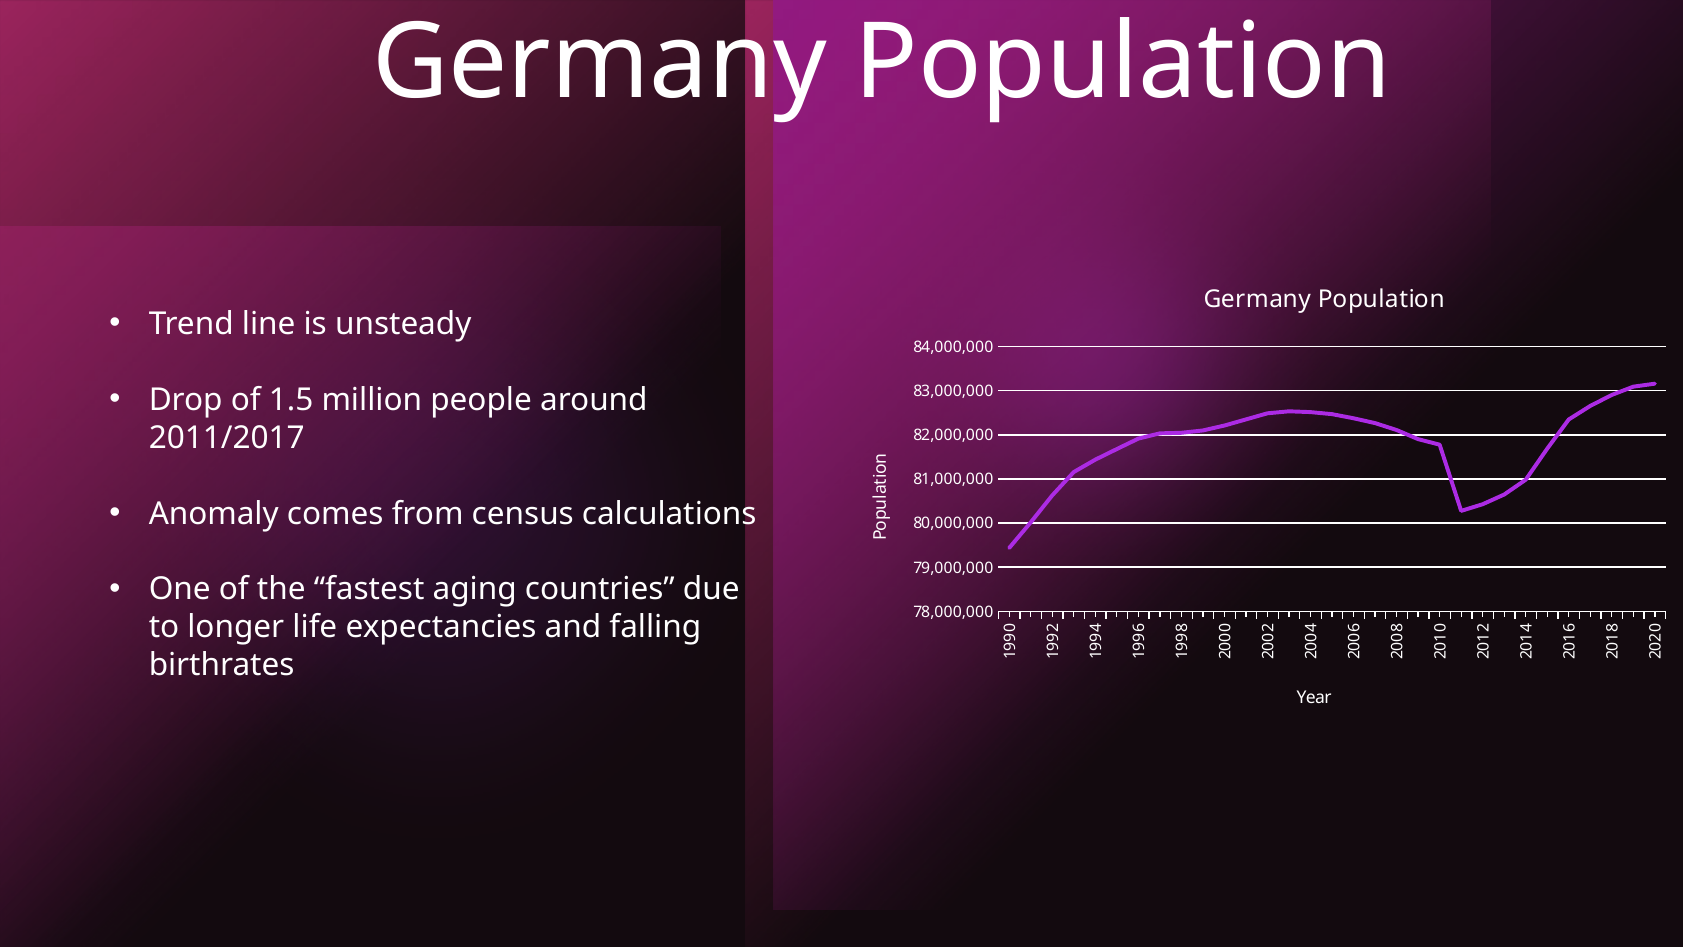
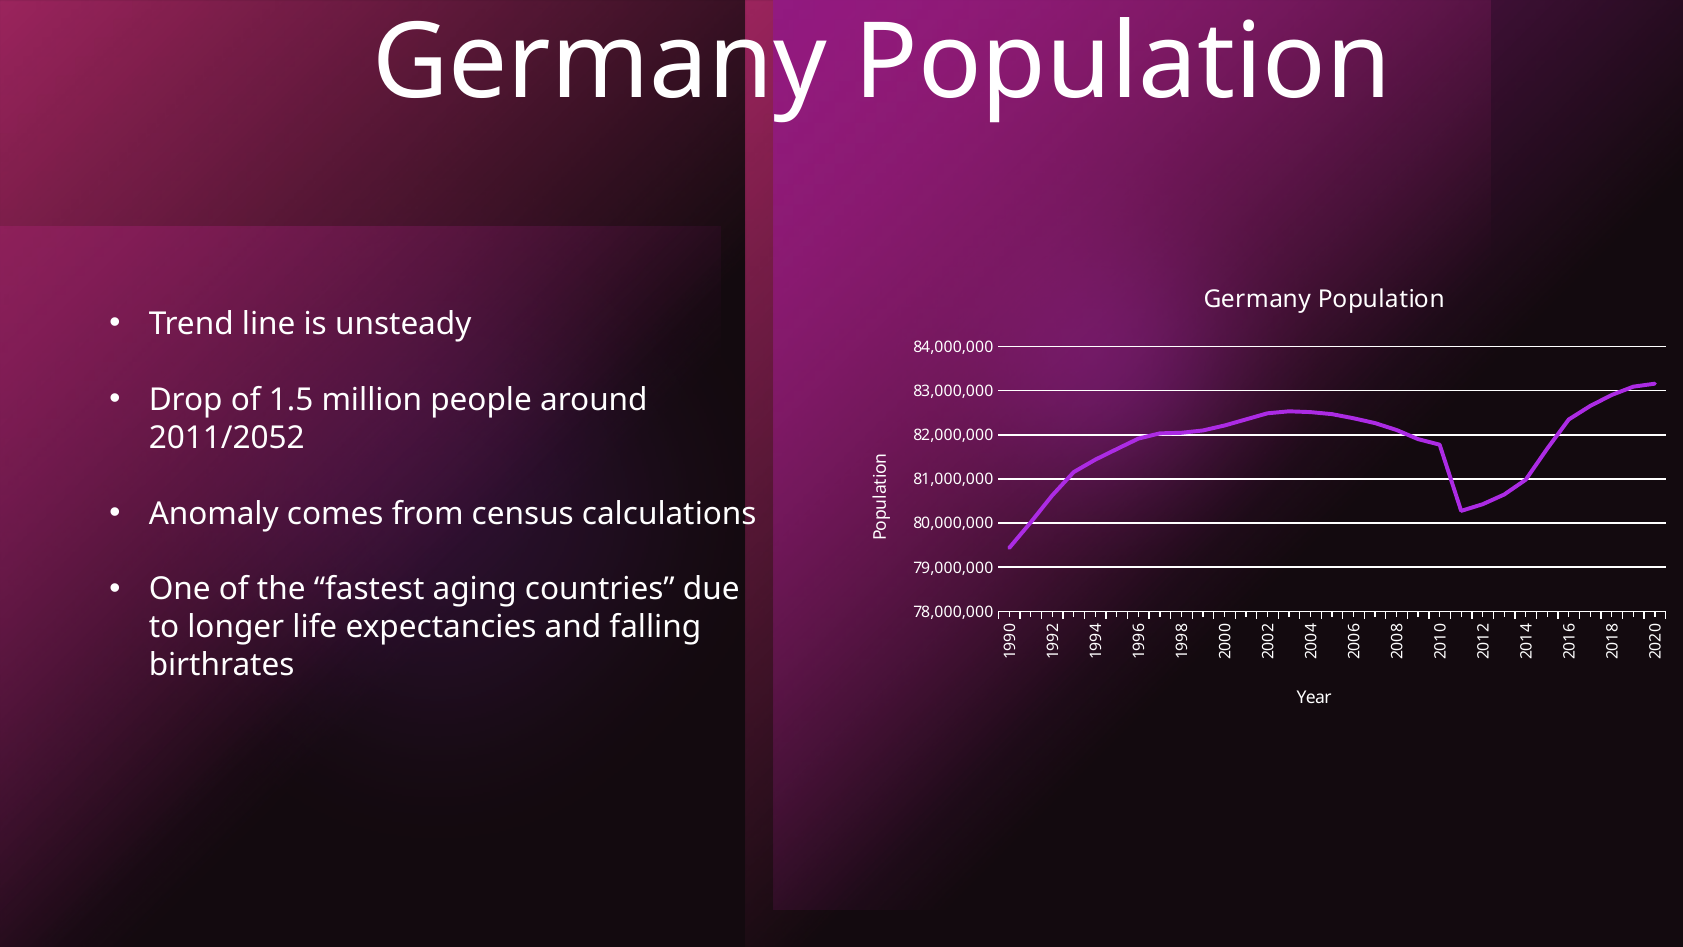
2011/2017: 2011/2017 -> 2011/2052
